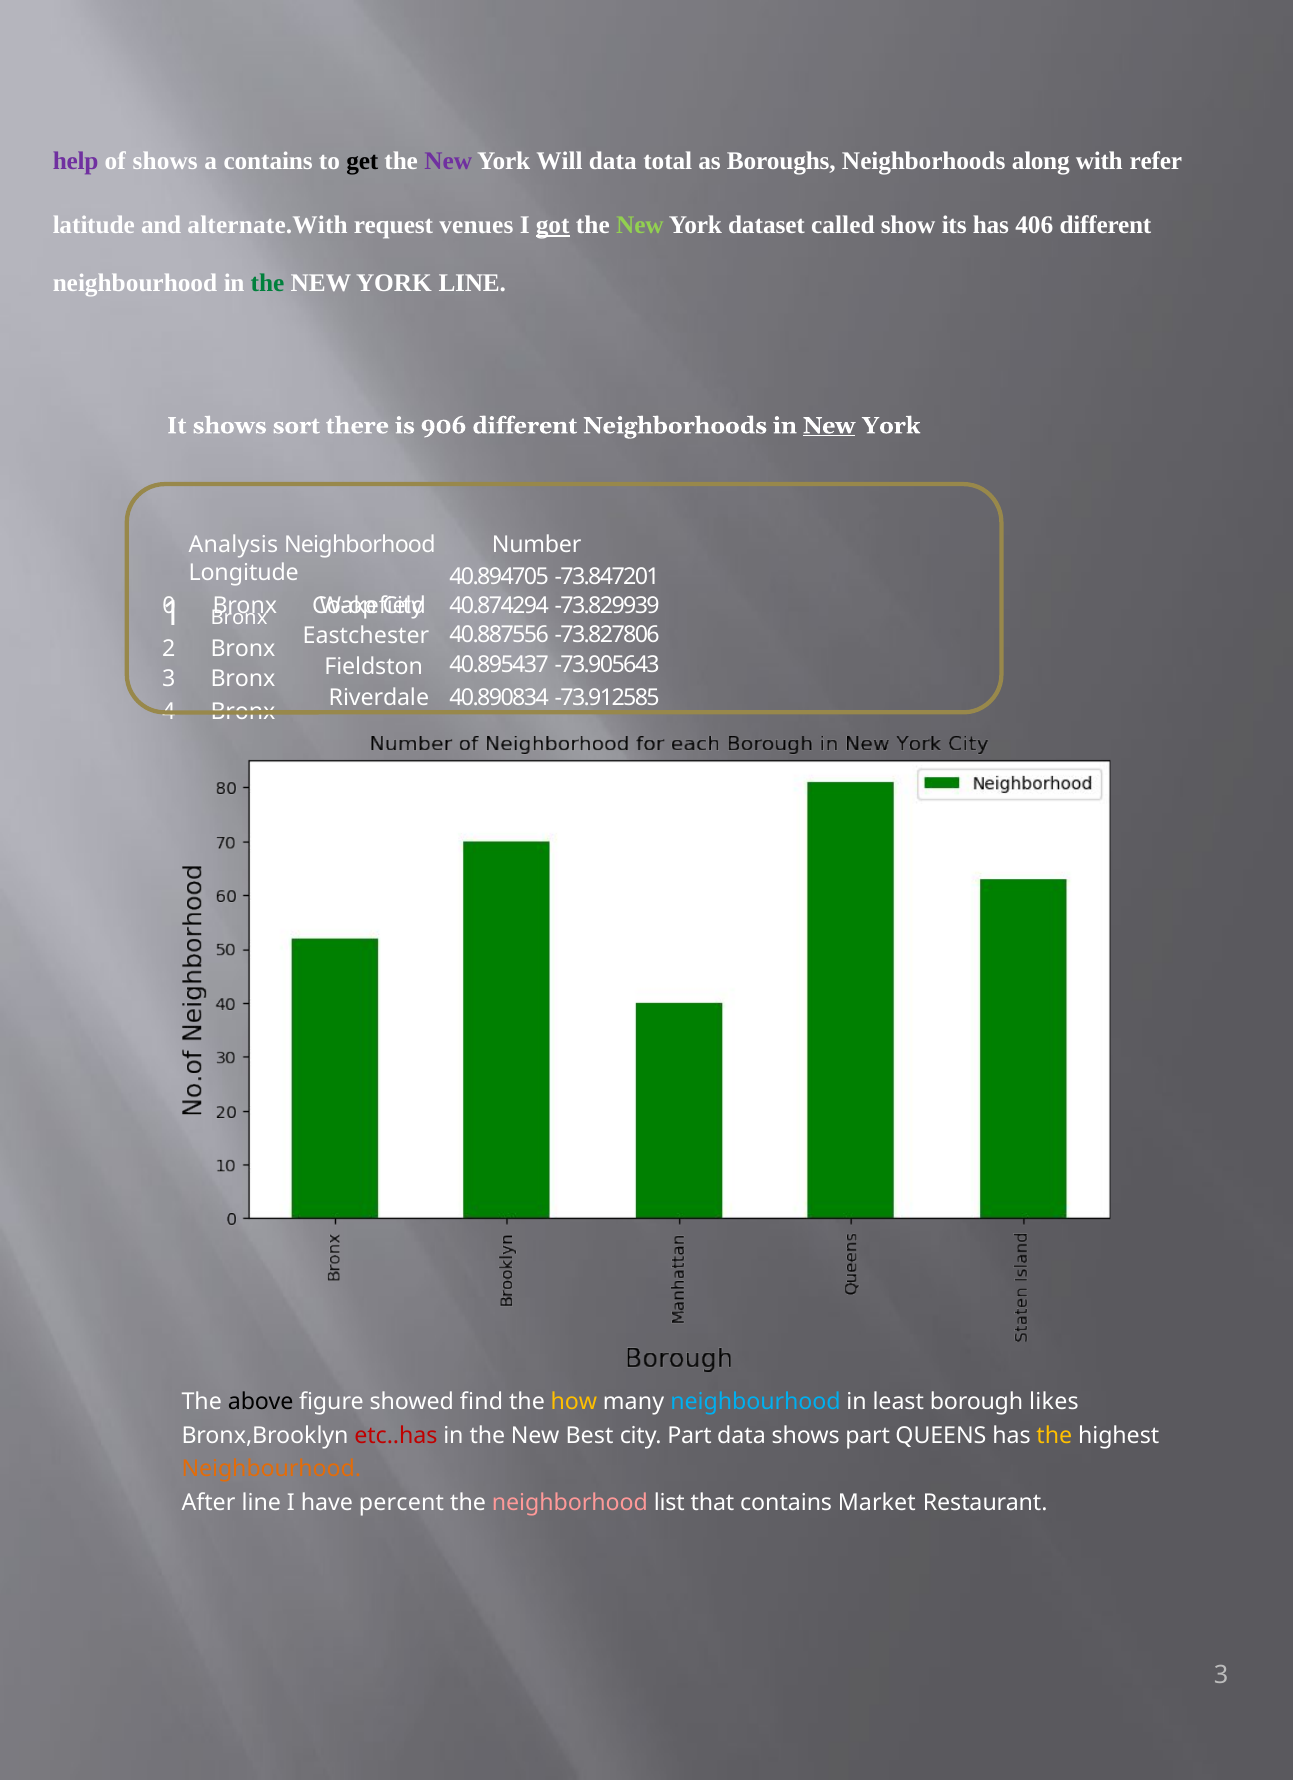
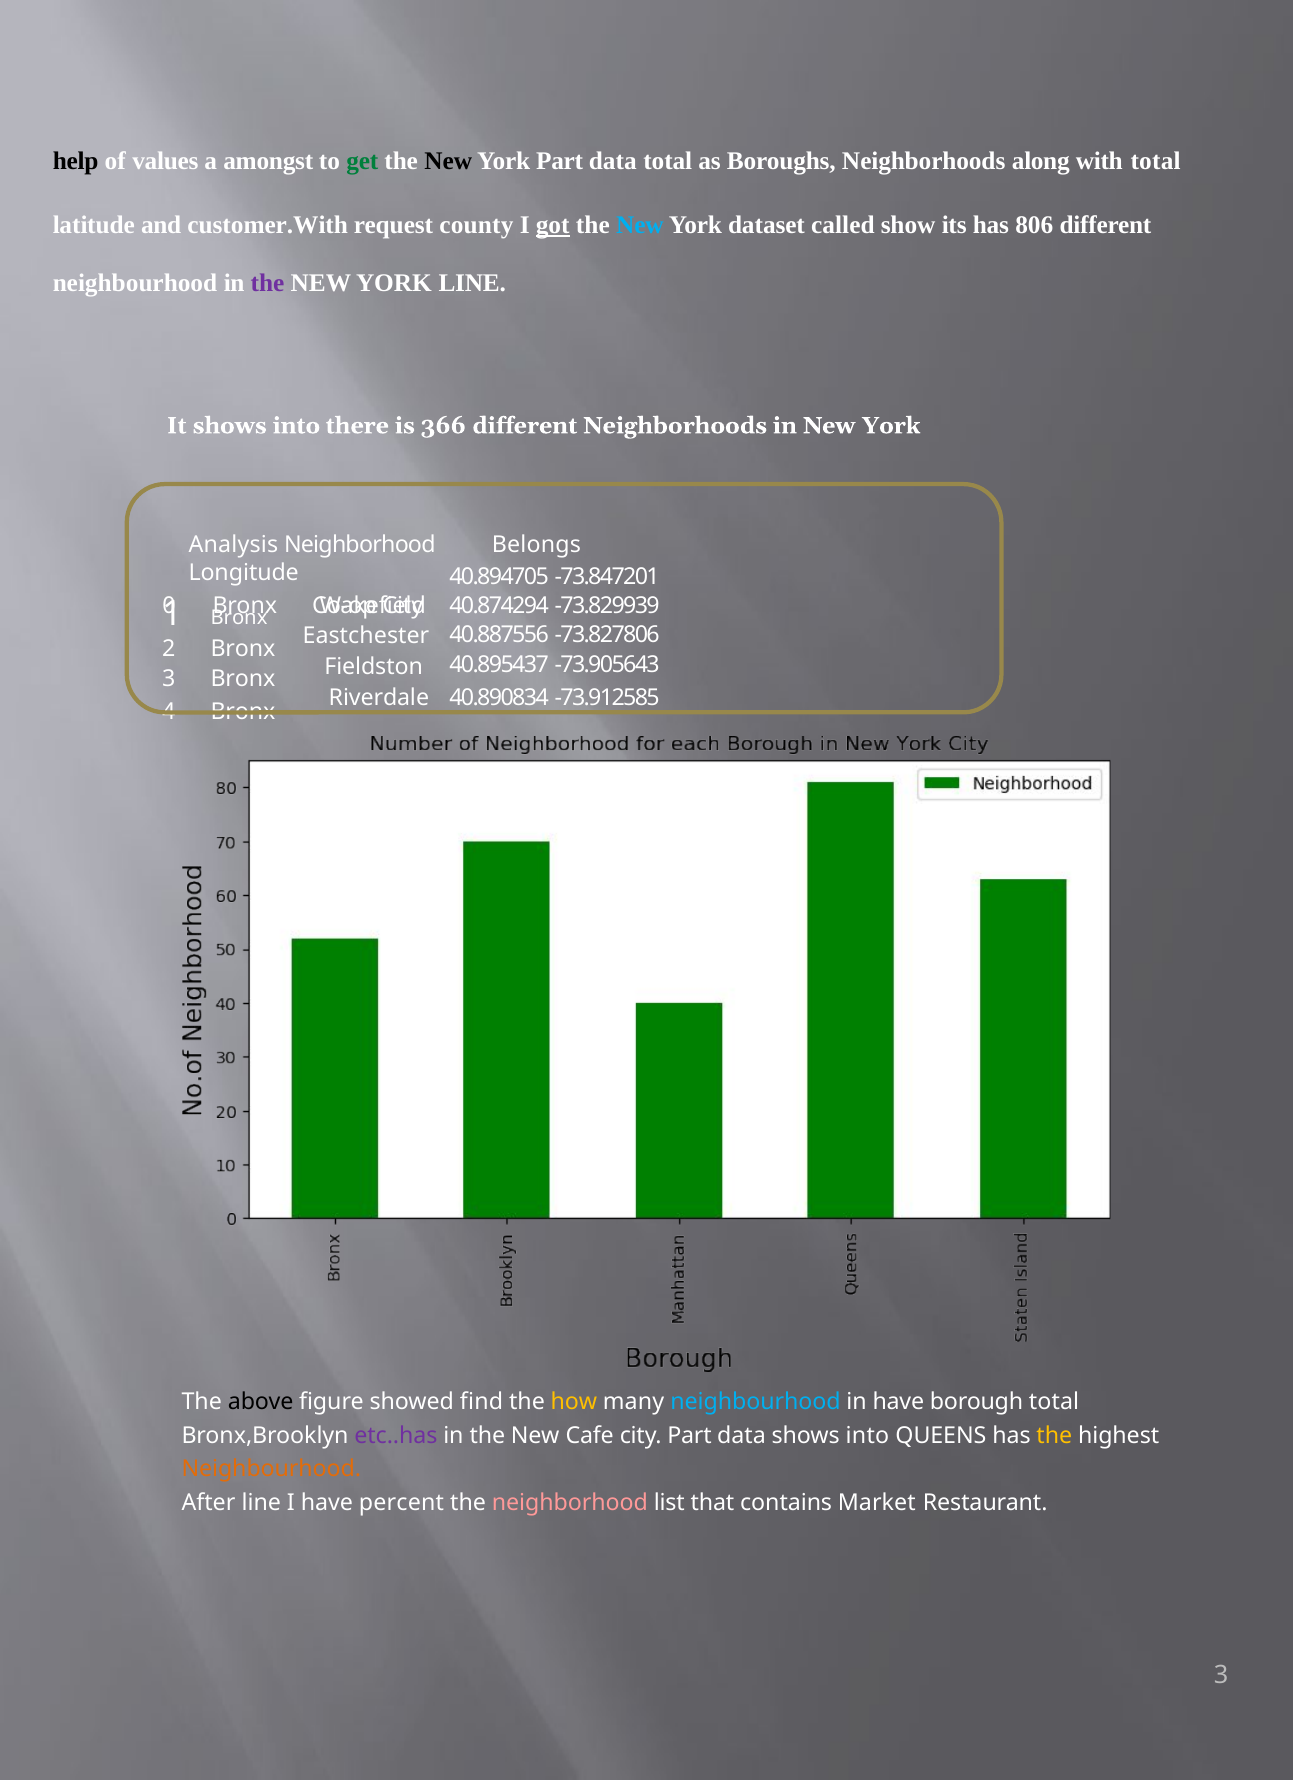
help colour: purple -> black
of shows: shows -> values
a contains: contains -> amongst
get colour: black -> green
New at (448, 161) colour: purple -> black
York Will: Will -> Part
with refer: refer -> total
alternate.With: alternate.With -> customer.With
venues: venues -> county
New at (640, 225) colour: light green -> light blue
406: 406 -> 806
the at (267, 283) colour: green -> purple
It shows sort: sort -> into
906: 906 -> 366
New at (829, 425) underline: present -> none
Number: Number -> Belongs
in least: least -> have
borough likes: likes -> total
etc..has colour: red -> purple
Best: Best -> Cafe
data shows part: part -> into
